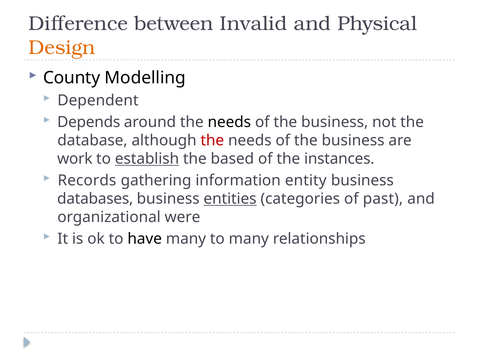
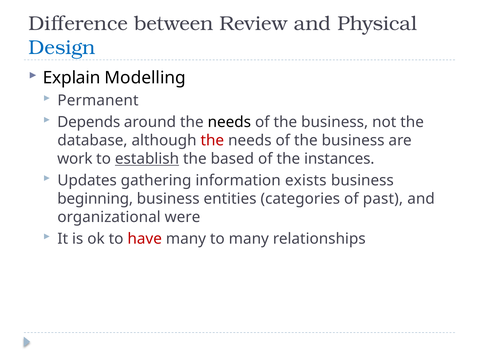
Invalid: Invalid -> Review
Design colour: orange -> blue
County: County -> Explain
Dependent: Dependent -> Permanent
Records: Records -> Updates
entity: entity -> exists
databases: databases -> beginning
entities underline: present -> none
have colour: black -> red
